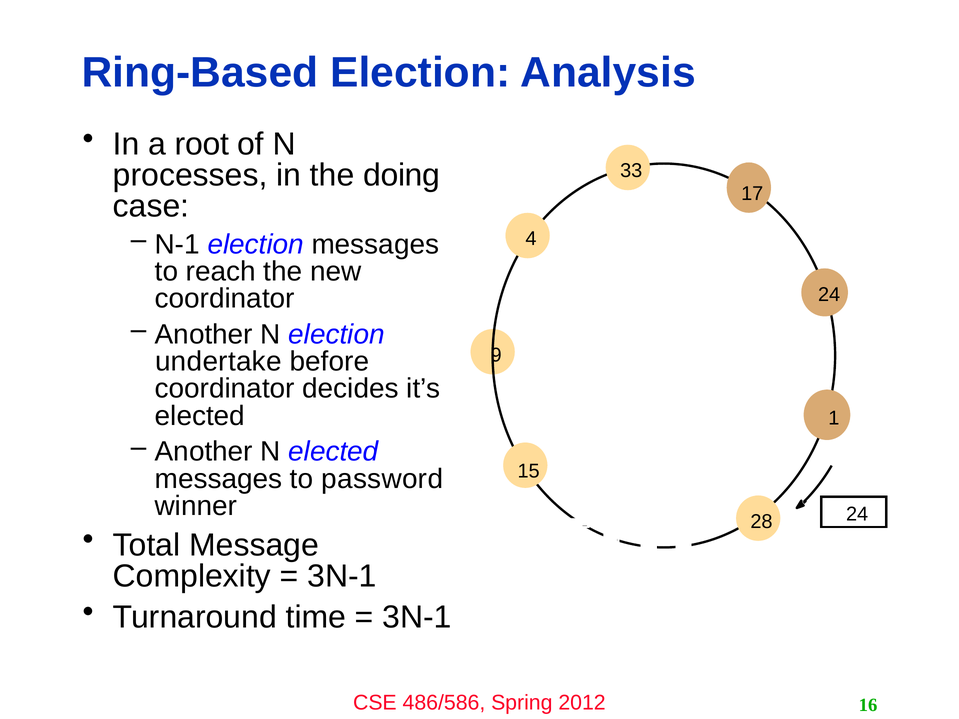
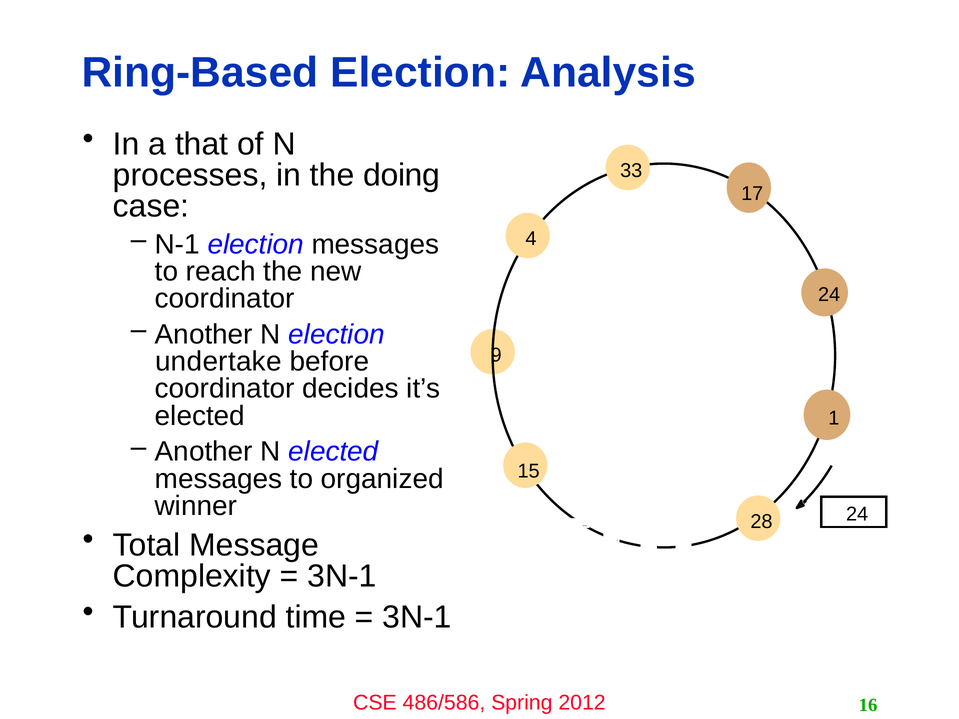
root: root -> that
password: password -> organized
